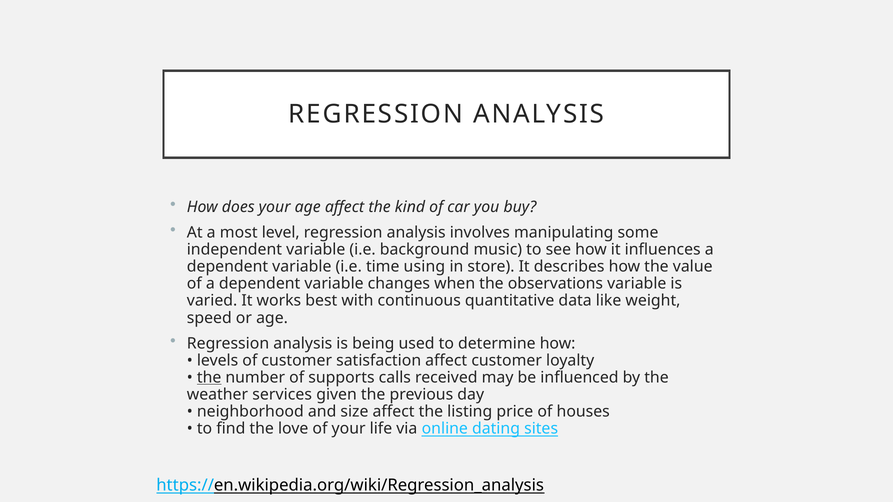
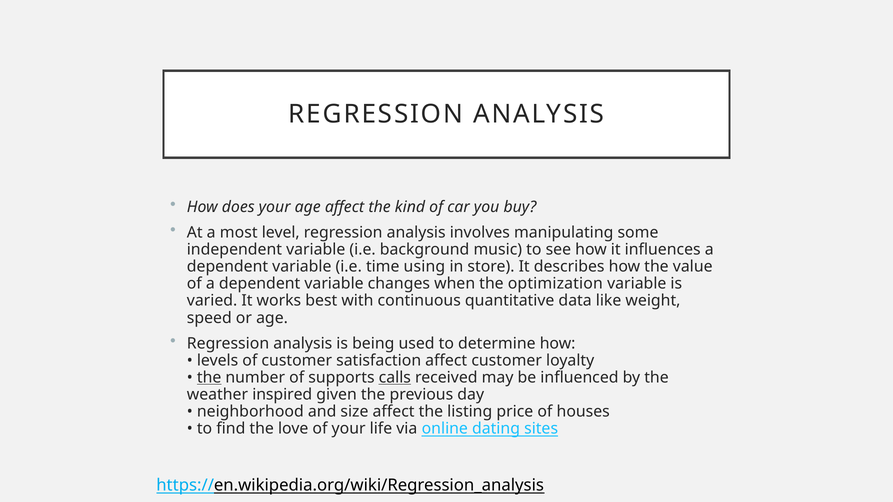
observations: observations -> optimization
calls underline: none -> present
services: services -> inspired
